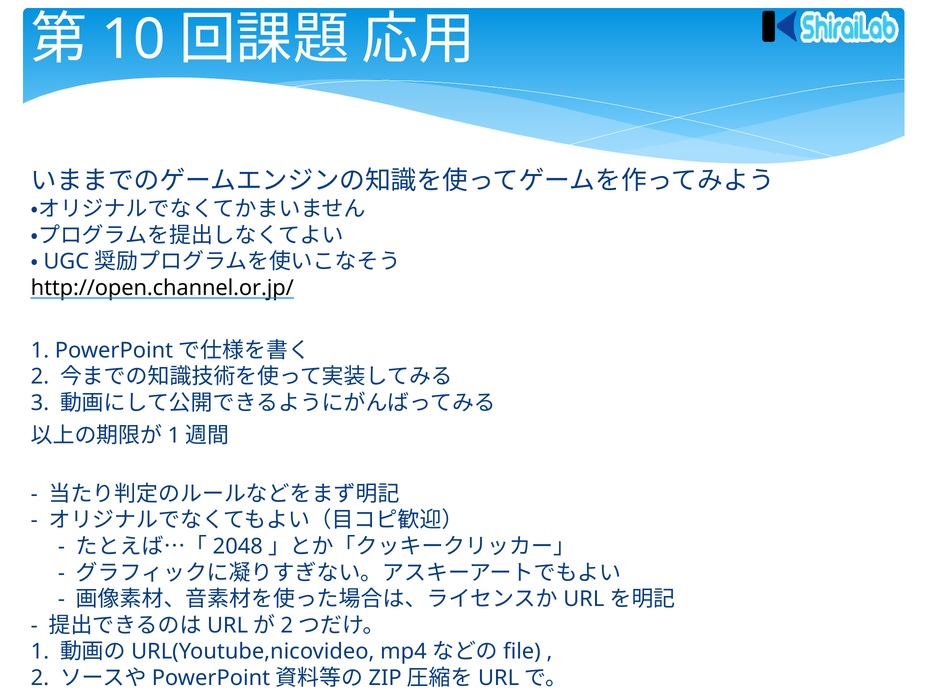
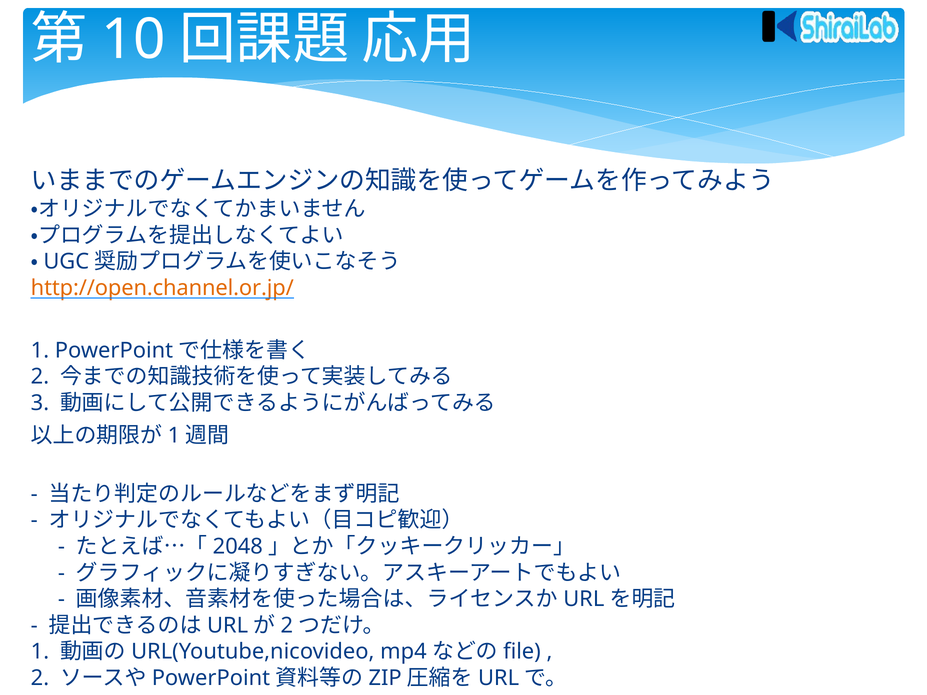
http://open.channel.or.jp/ colour: black -> orange
